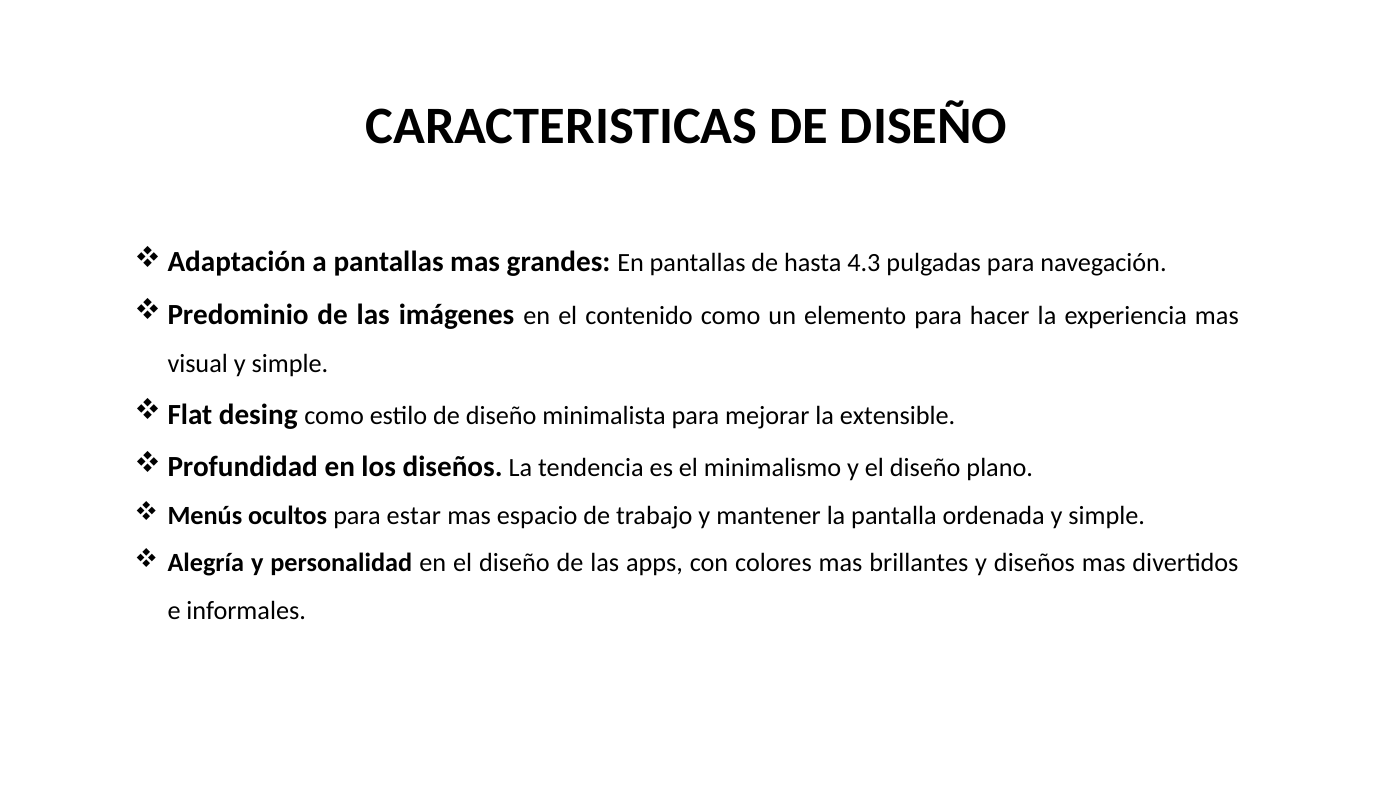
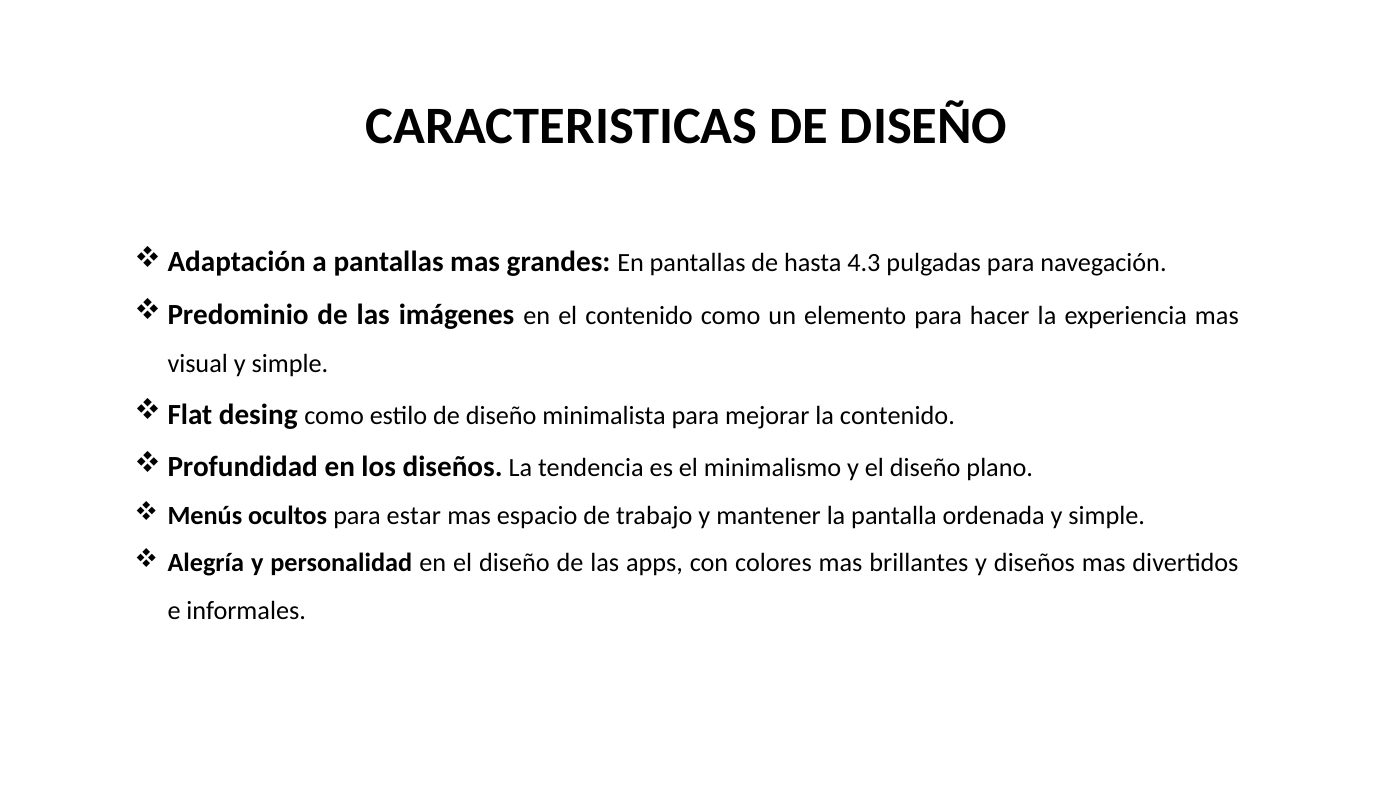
la extensible: extensible -> contenido
